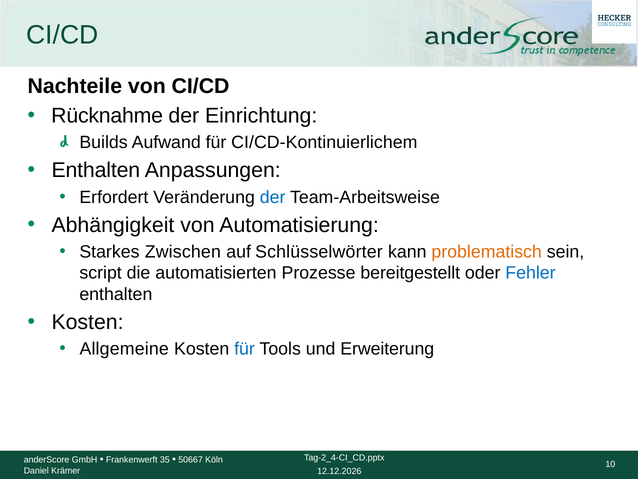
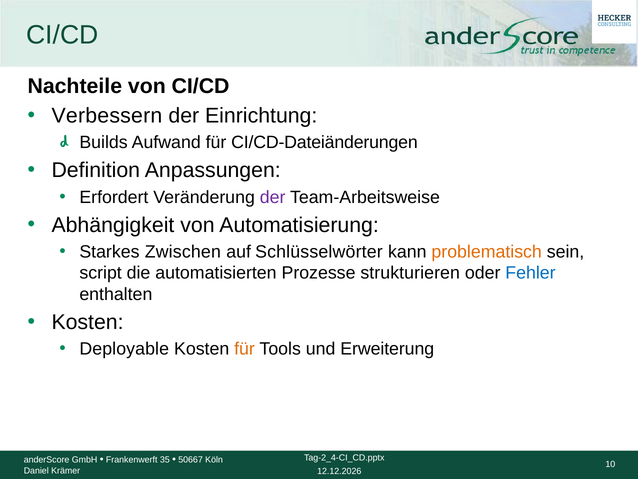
Rücknahme: Rücknahme -> Verbessern
CI/CD-Kontinuierlichem: CI/CD-Kontinuierlichem -> CI/CD-Dateiänderungen
Enthalten at (96, 170): Enthalten -> Definition
der at (273, 197) colour: blue -> purple
bereitgestellt: bereitgestellt -> strukturieren
Allgemeine: Allgemeine -> Deployable
für at (245, 349) colour: blue -> orange
